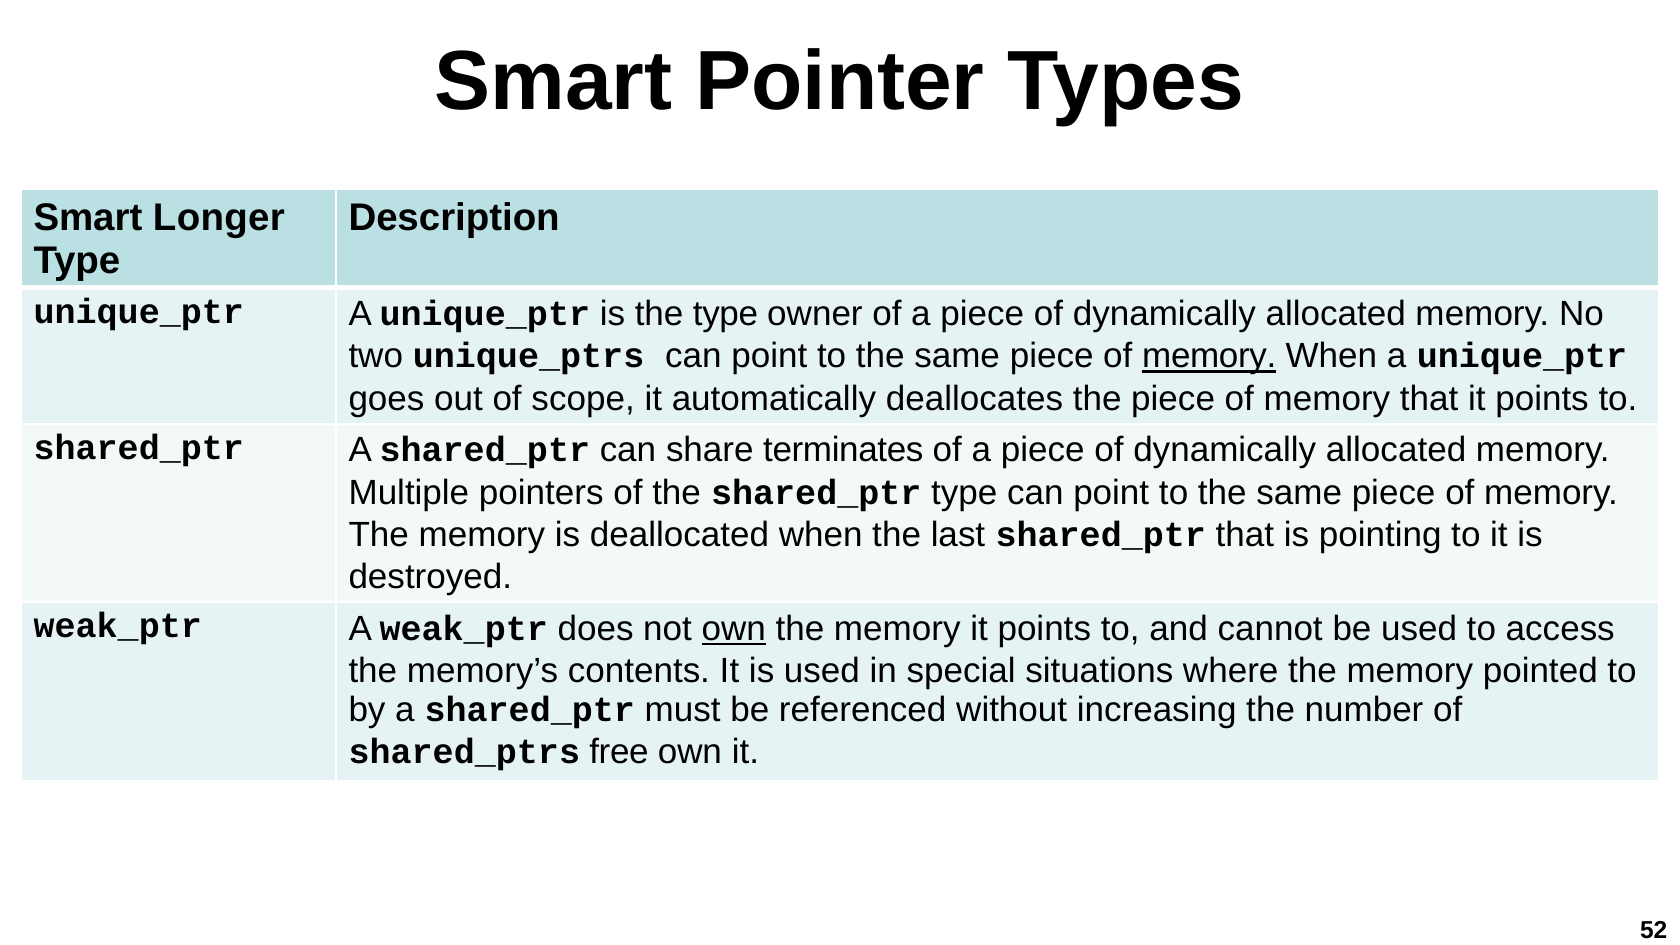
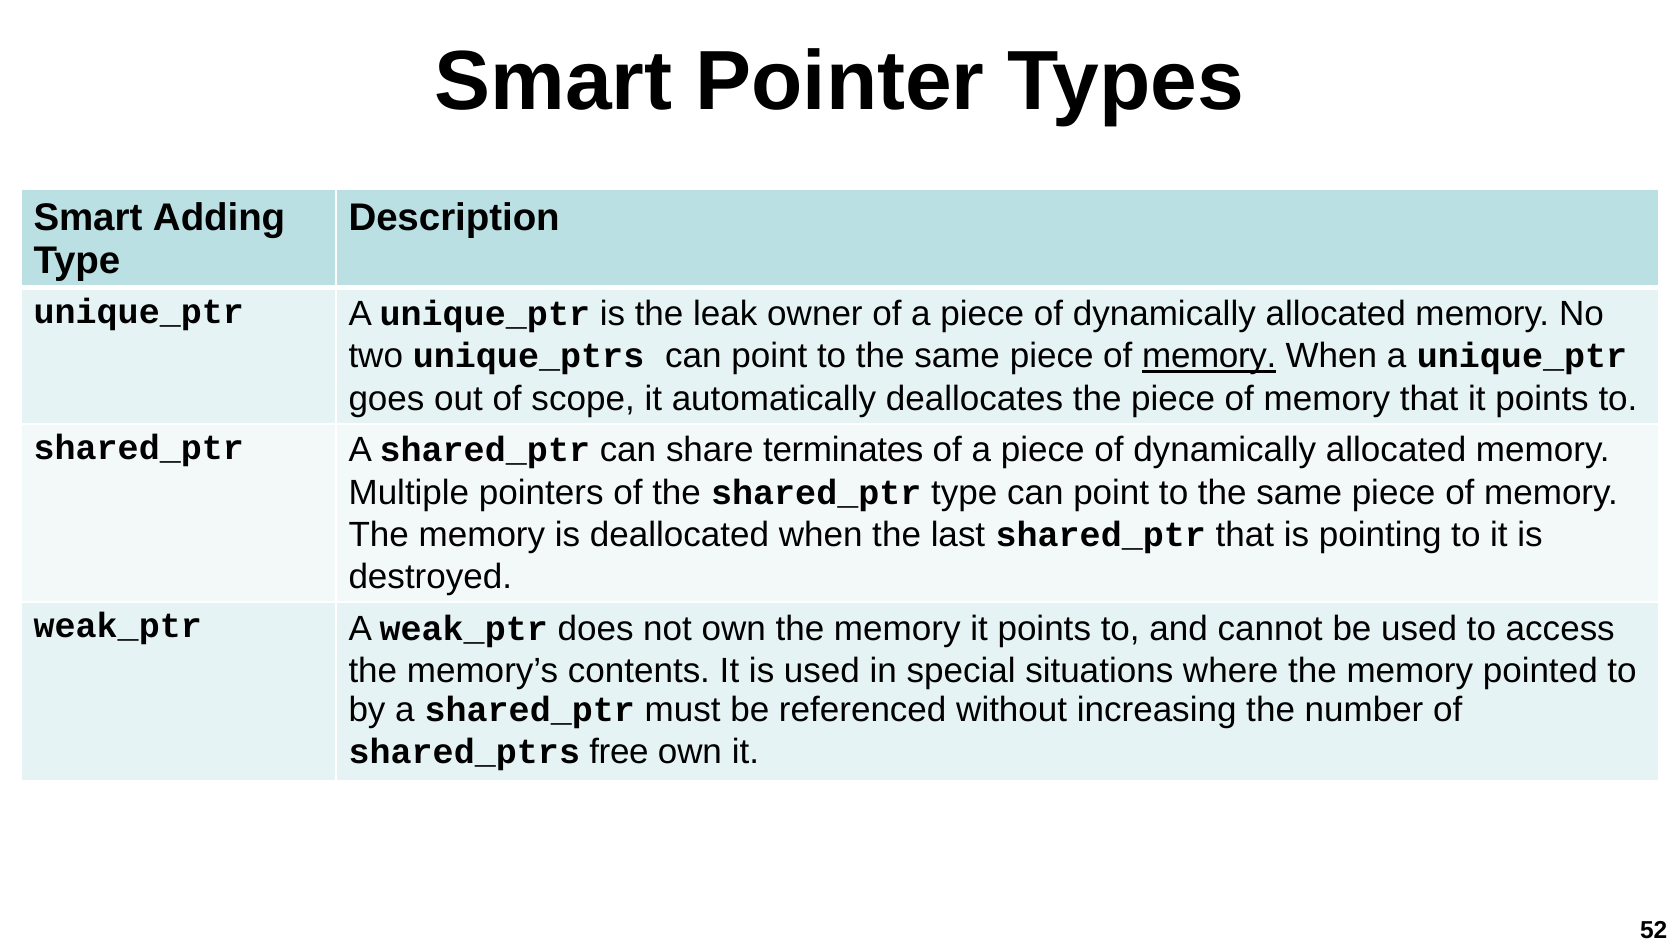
Longer: Longer -> Adding
the type: type -> leak
own at (734, 629) underline: present -> none
